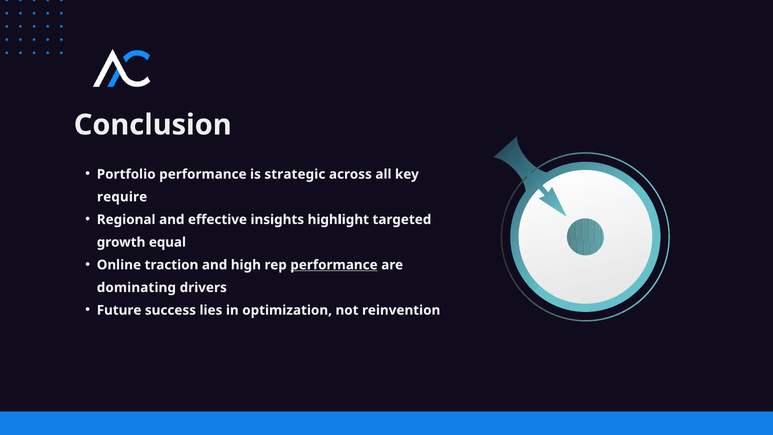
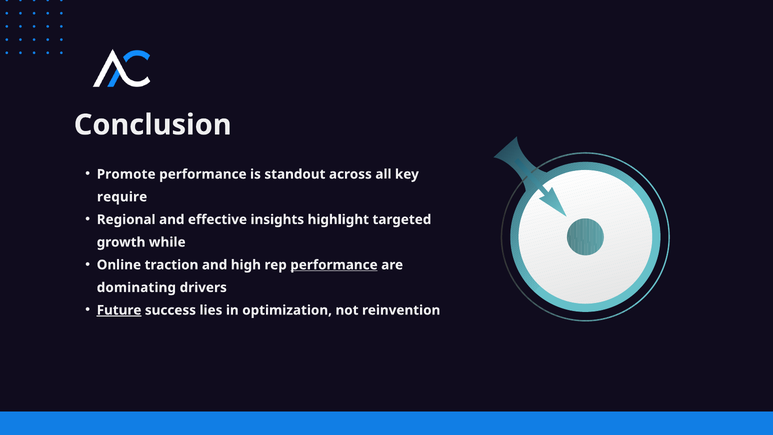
Portfolio: Portfolio -> Promote
strategic: strategic -> standout
equal: equal -> while
Future underline: none -> present
